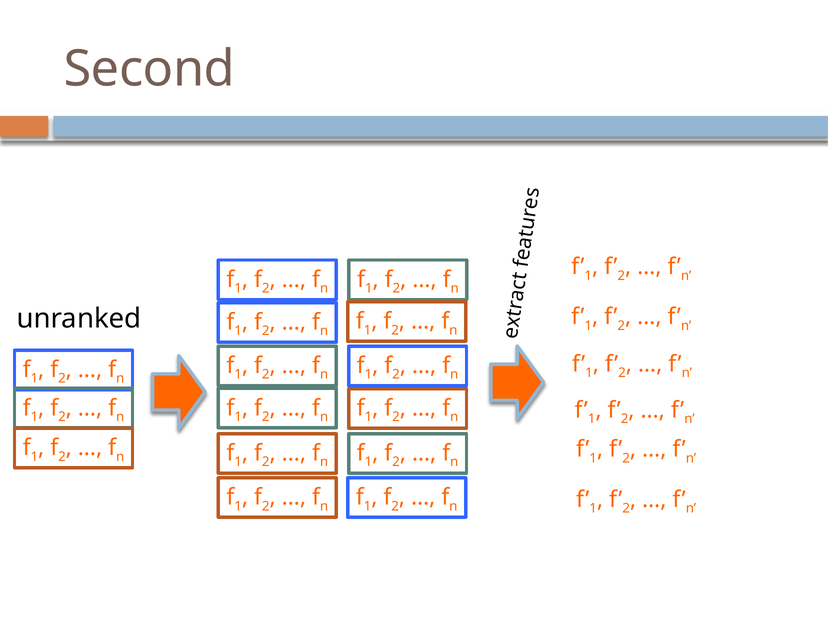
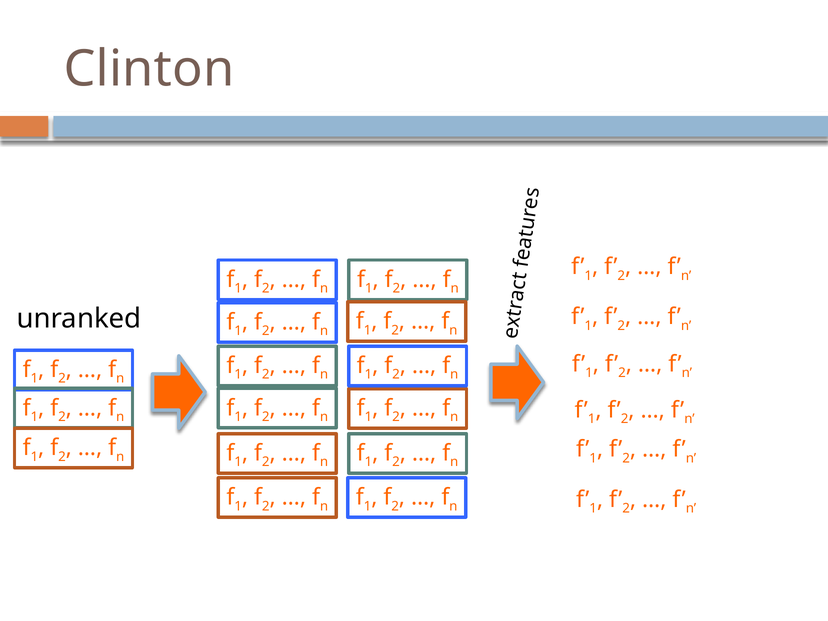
Second: Second -> Clinton
